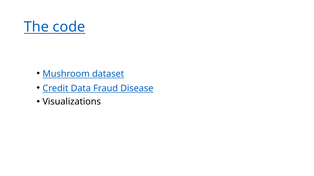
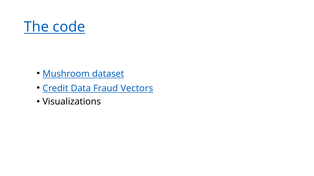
Disease: Disease -> Vectors
